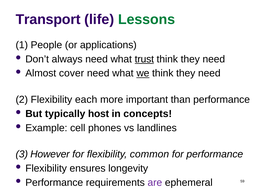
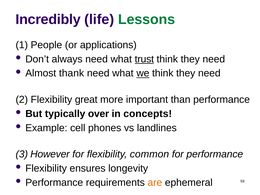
Transport: Transport -> Incredibly
cover: cover -> thank
each: each -> great
host: host -> over
are colour: purple -> orange
